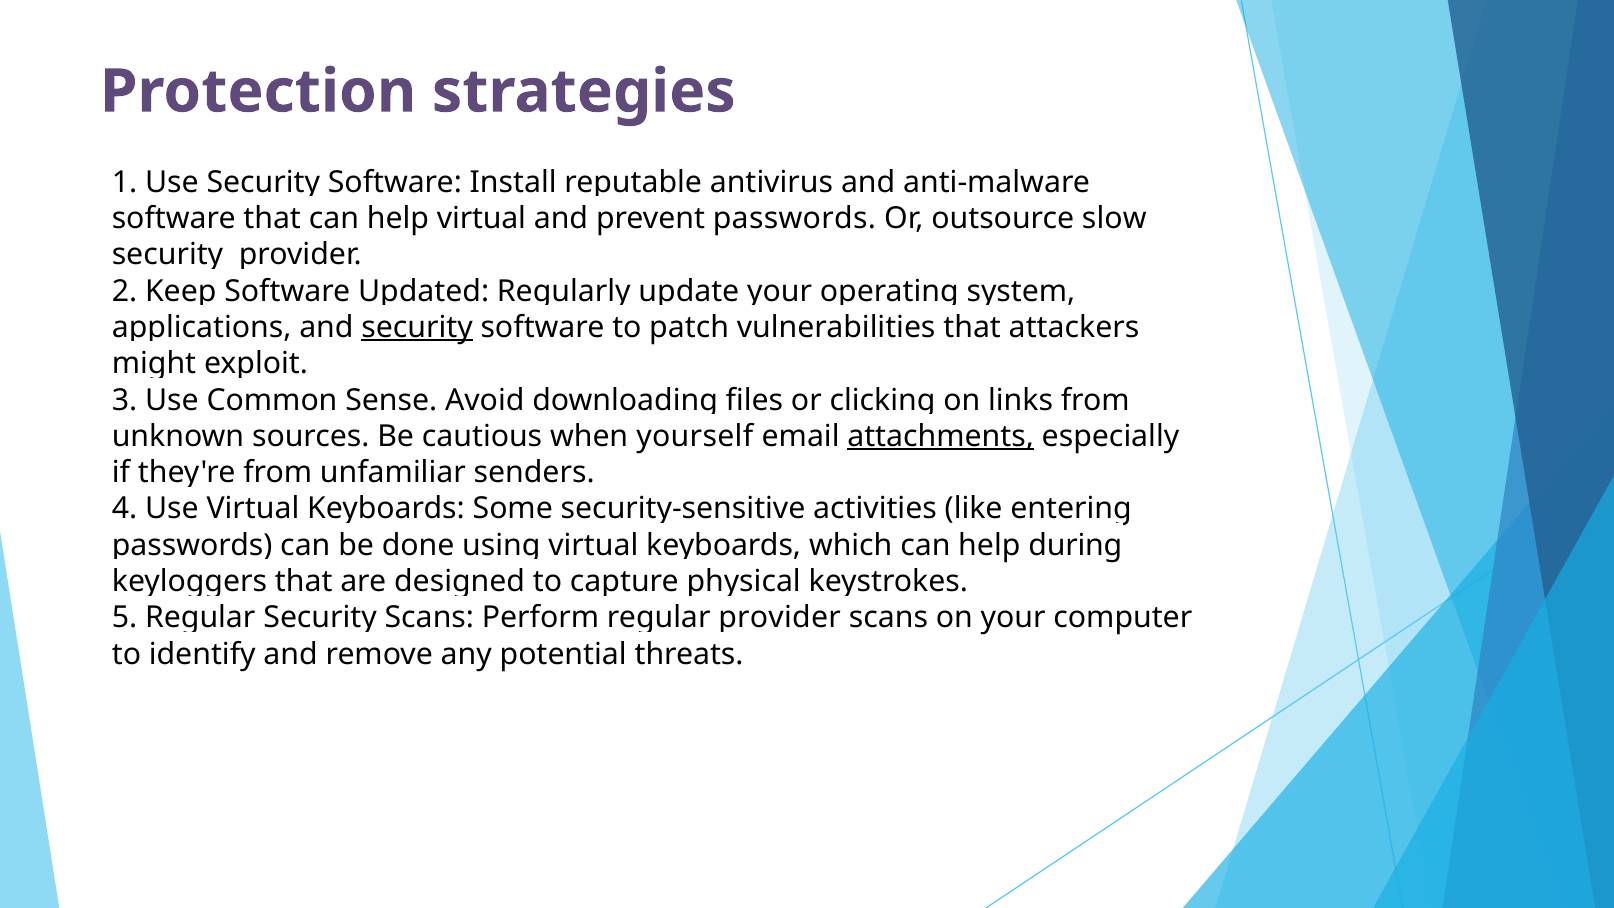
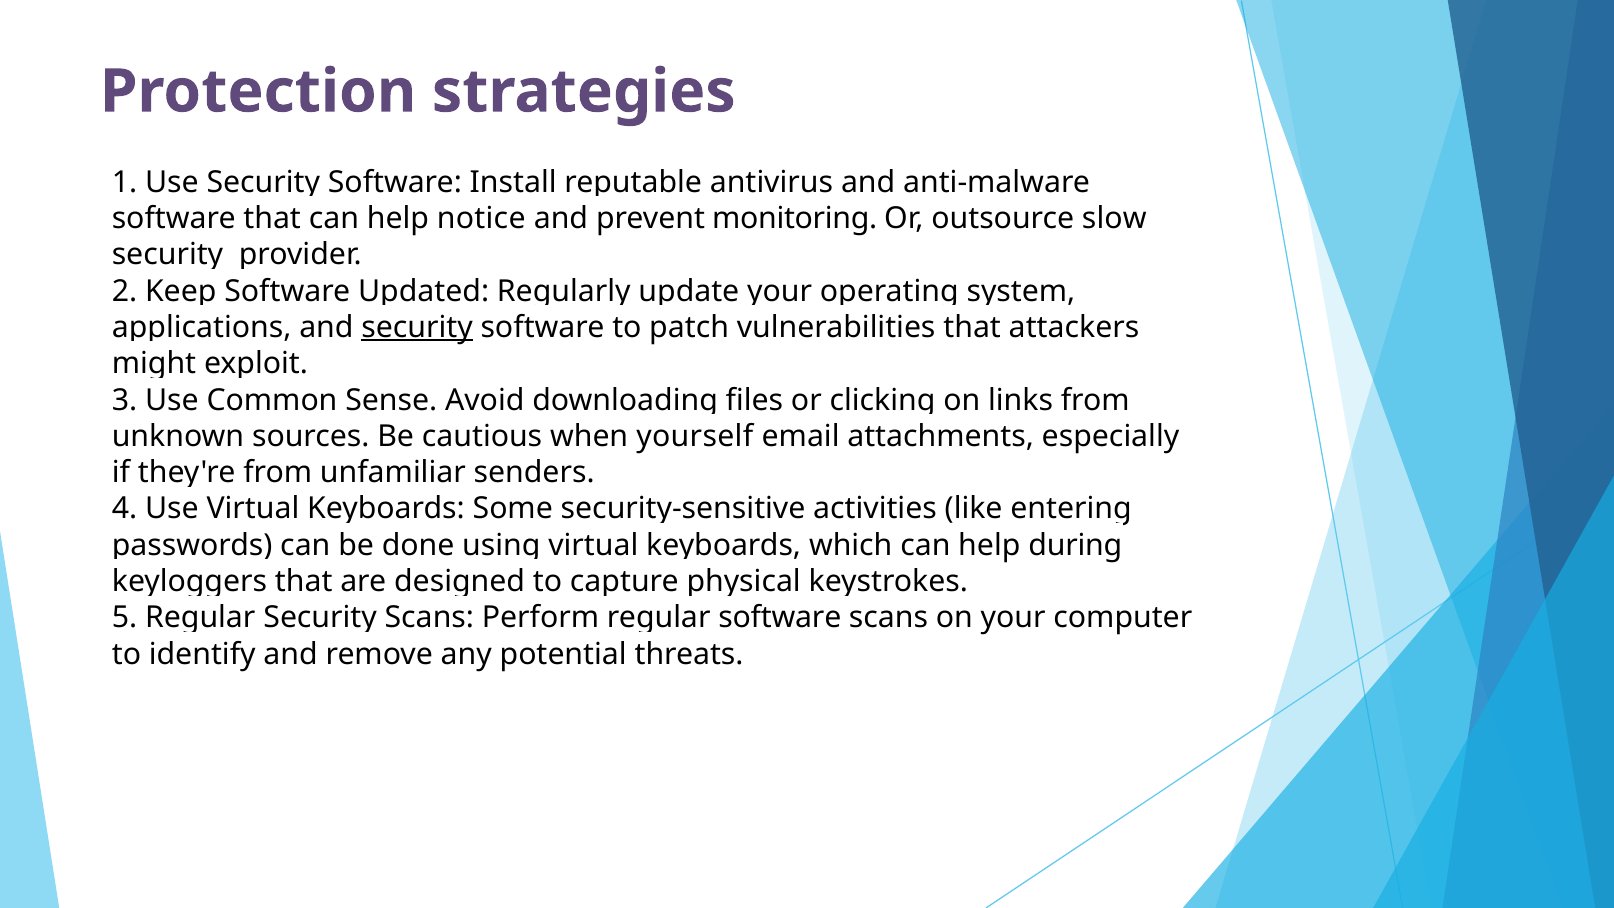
help virtual: virtual -> notice
prevent passwords: passwords -> monitoring
attachments underline: present -> none
provider at (780, 618): provider -> software
